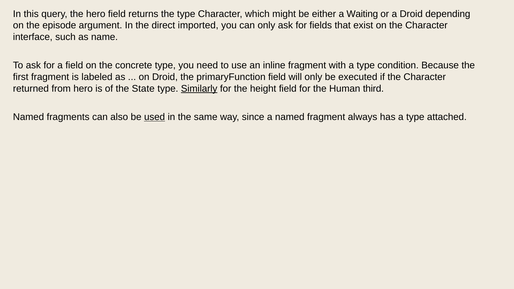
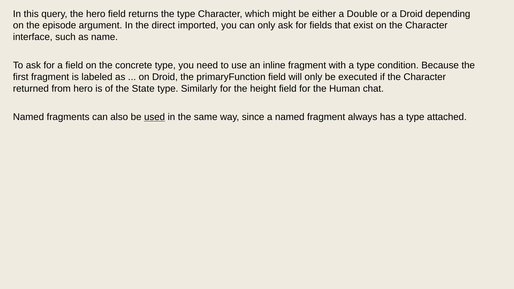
Waiting: Waiting -> Double
Similarly underline: present -> none
third: third -> chat
